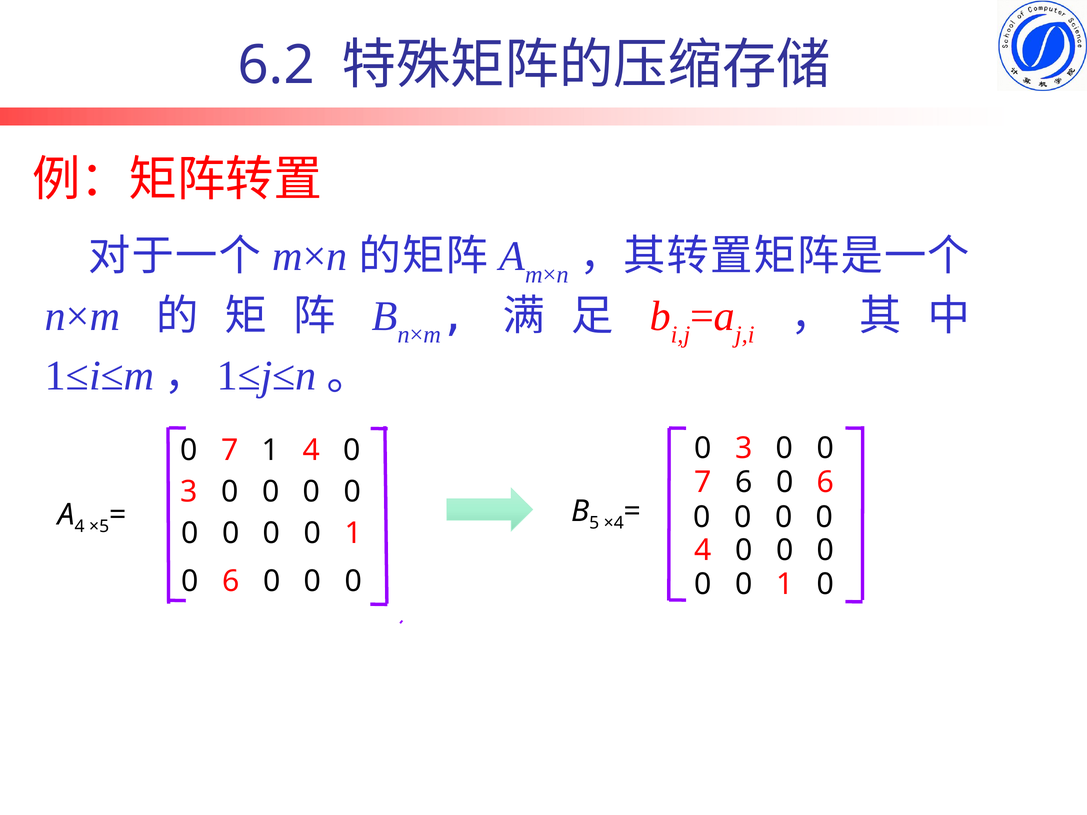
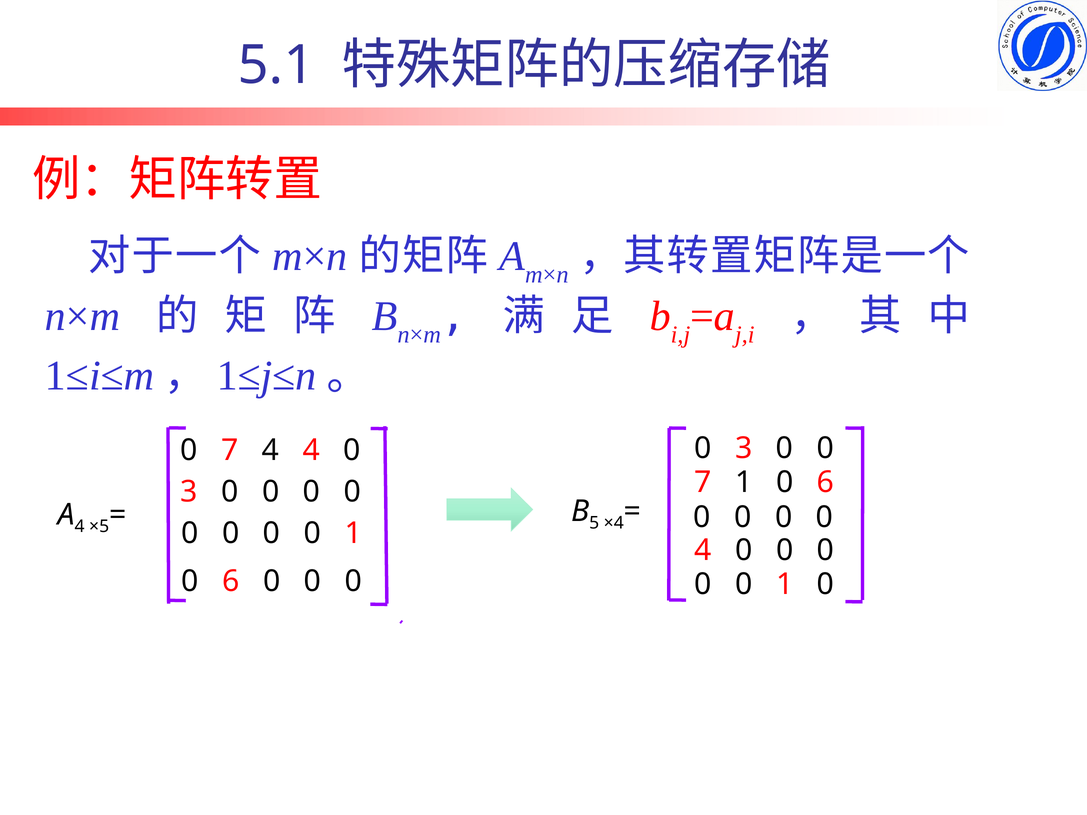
6.2: 6.2 -> 5.1
7 1: 1 -> 4
7 6: 6 -> 1
